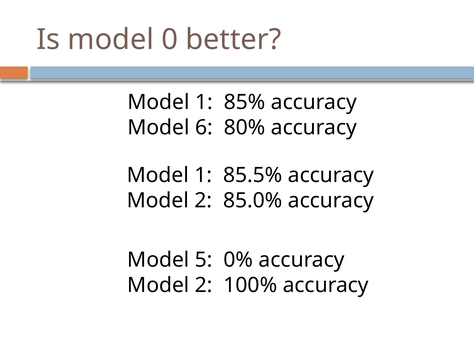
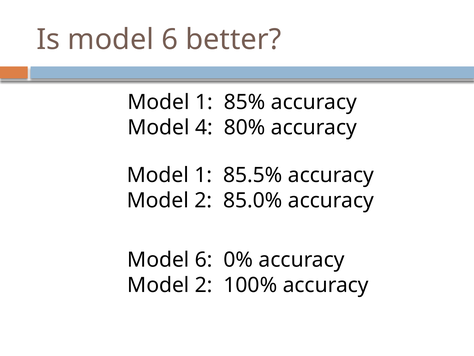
Is model 0: 0 -> 6
6: 6 -> 4
5 at (204, 259): 5 -> 6
